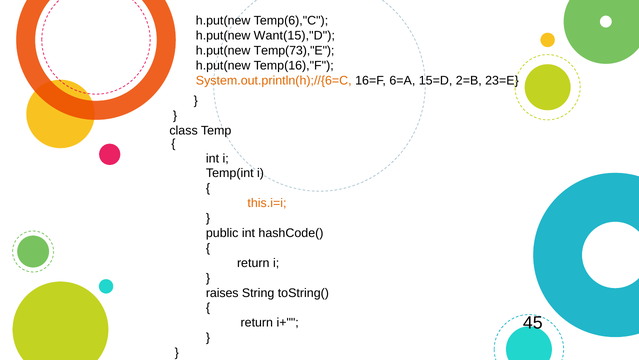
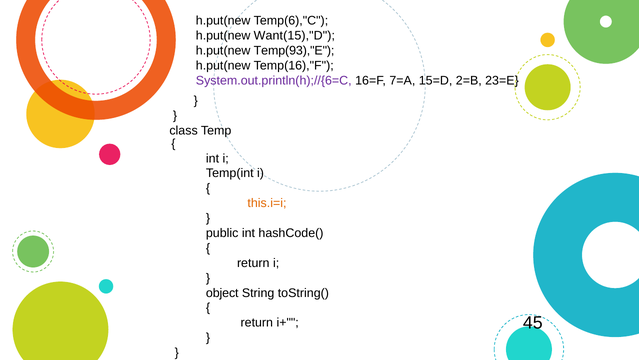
Temp(73),"E: Temp(73),"E -> Temp(93),"E
System.out.println(h);//{6=C colour: orange -> purple
6=A: 6=A -> 7=A
raises: raises -> object
